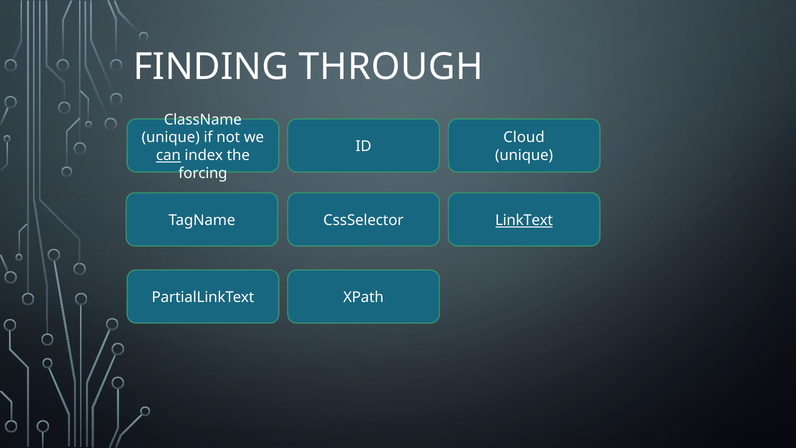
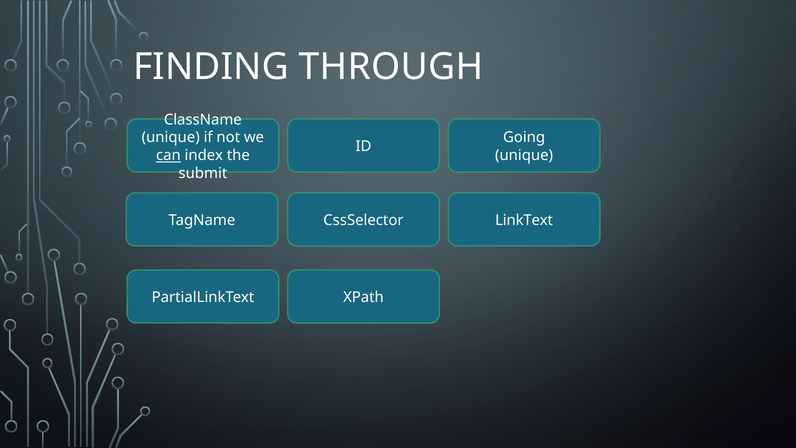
Cloud: Cloud -> Going
forcing: forcing -> submit
LinkText underline: present -> none
